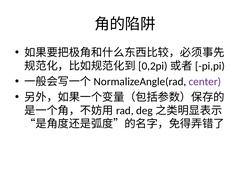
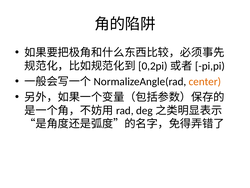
center colour: purple -> orange
